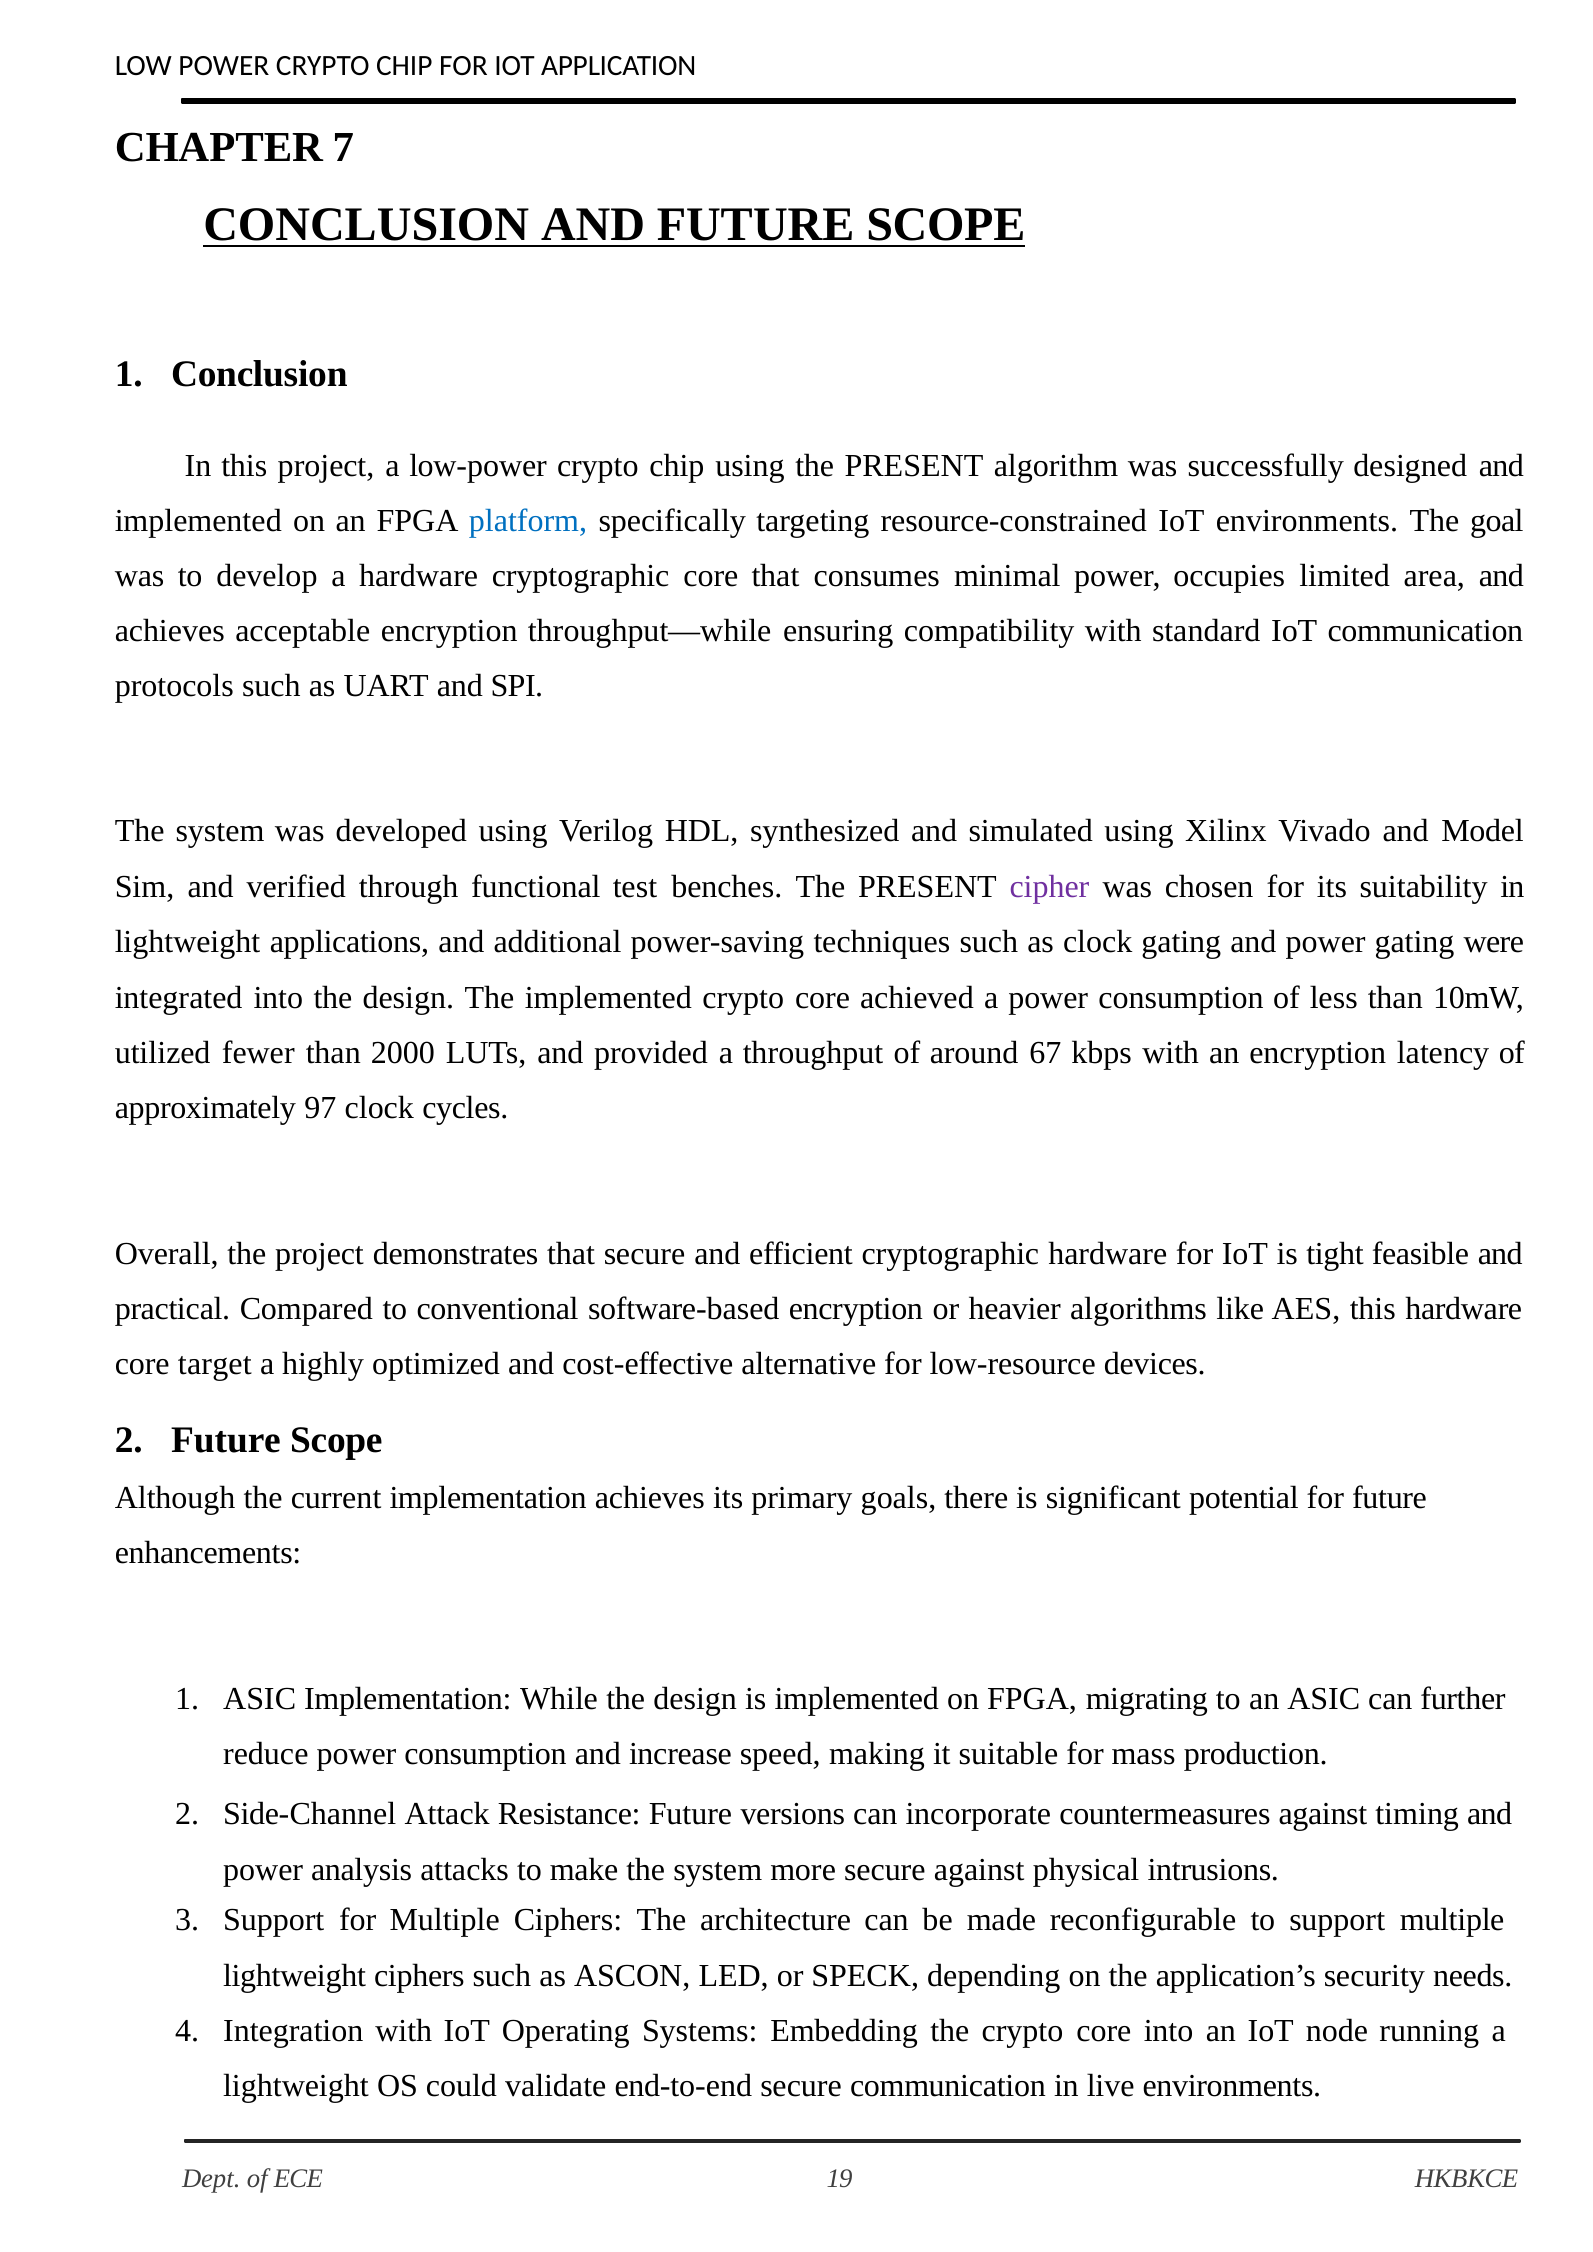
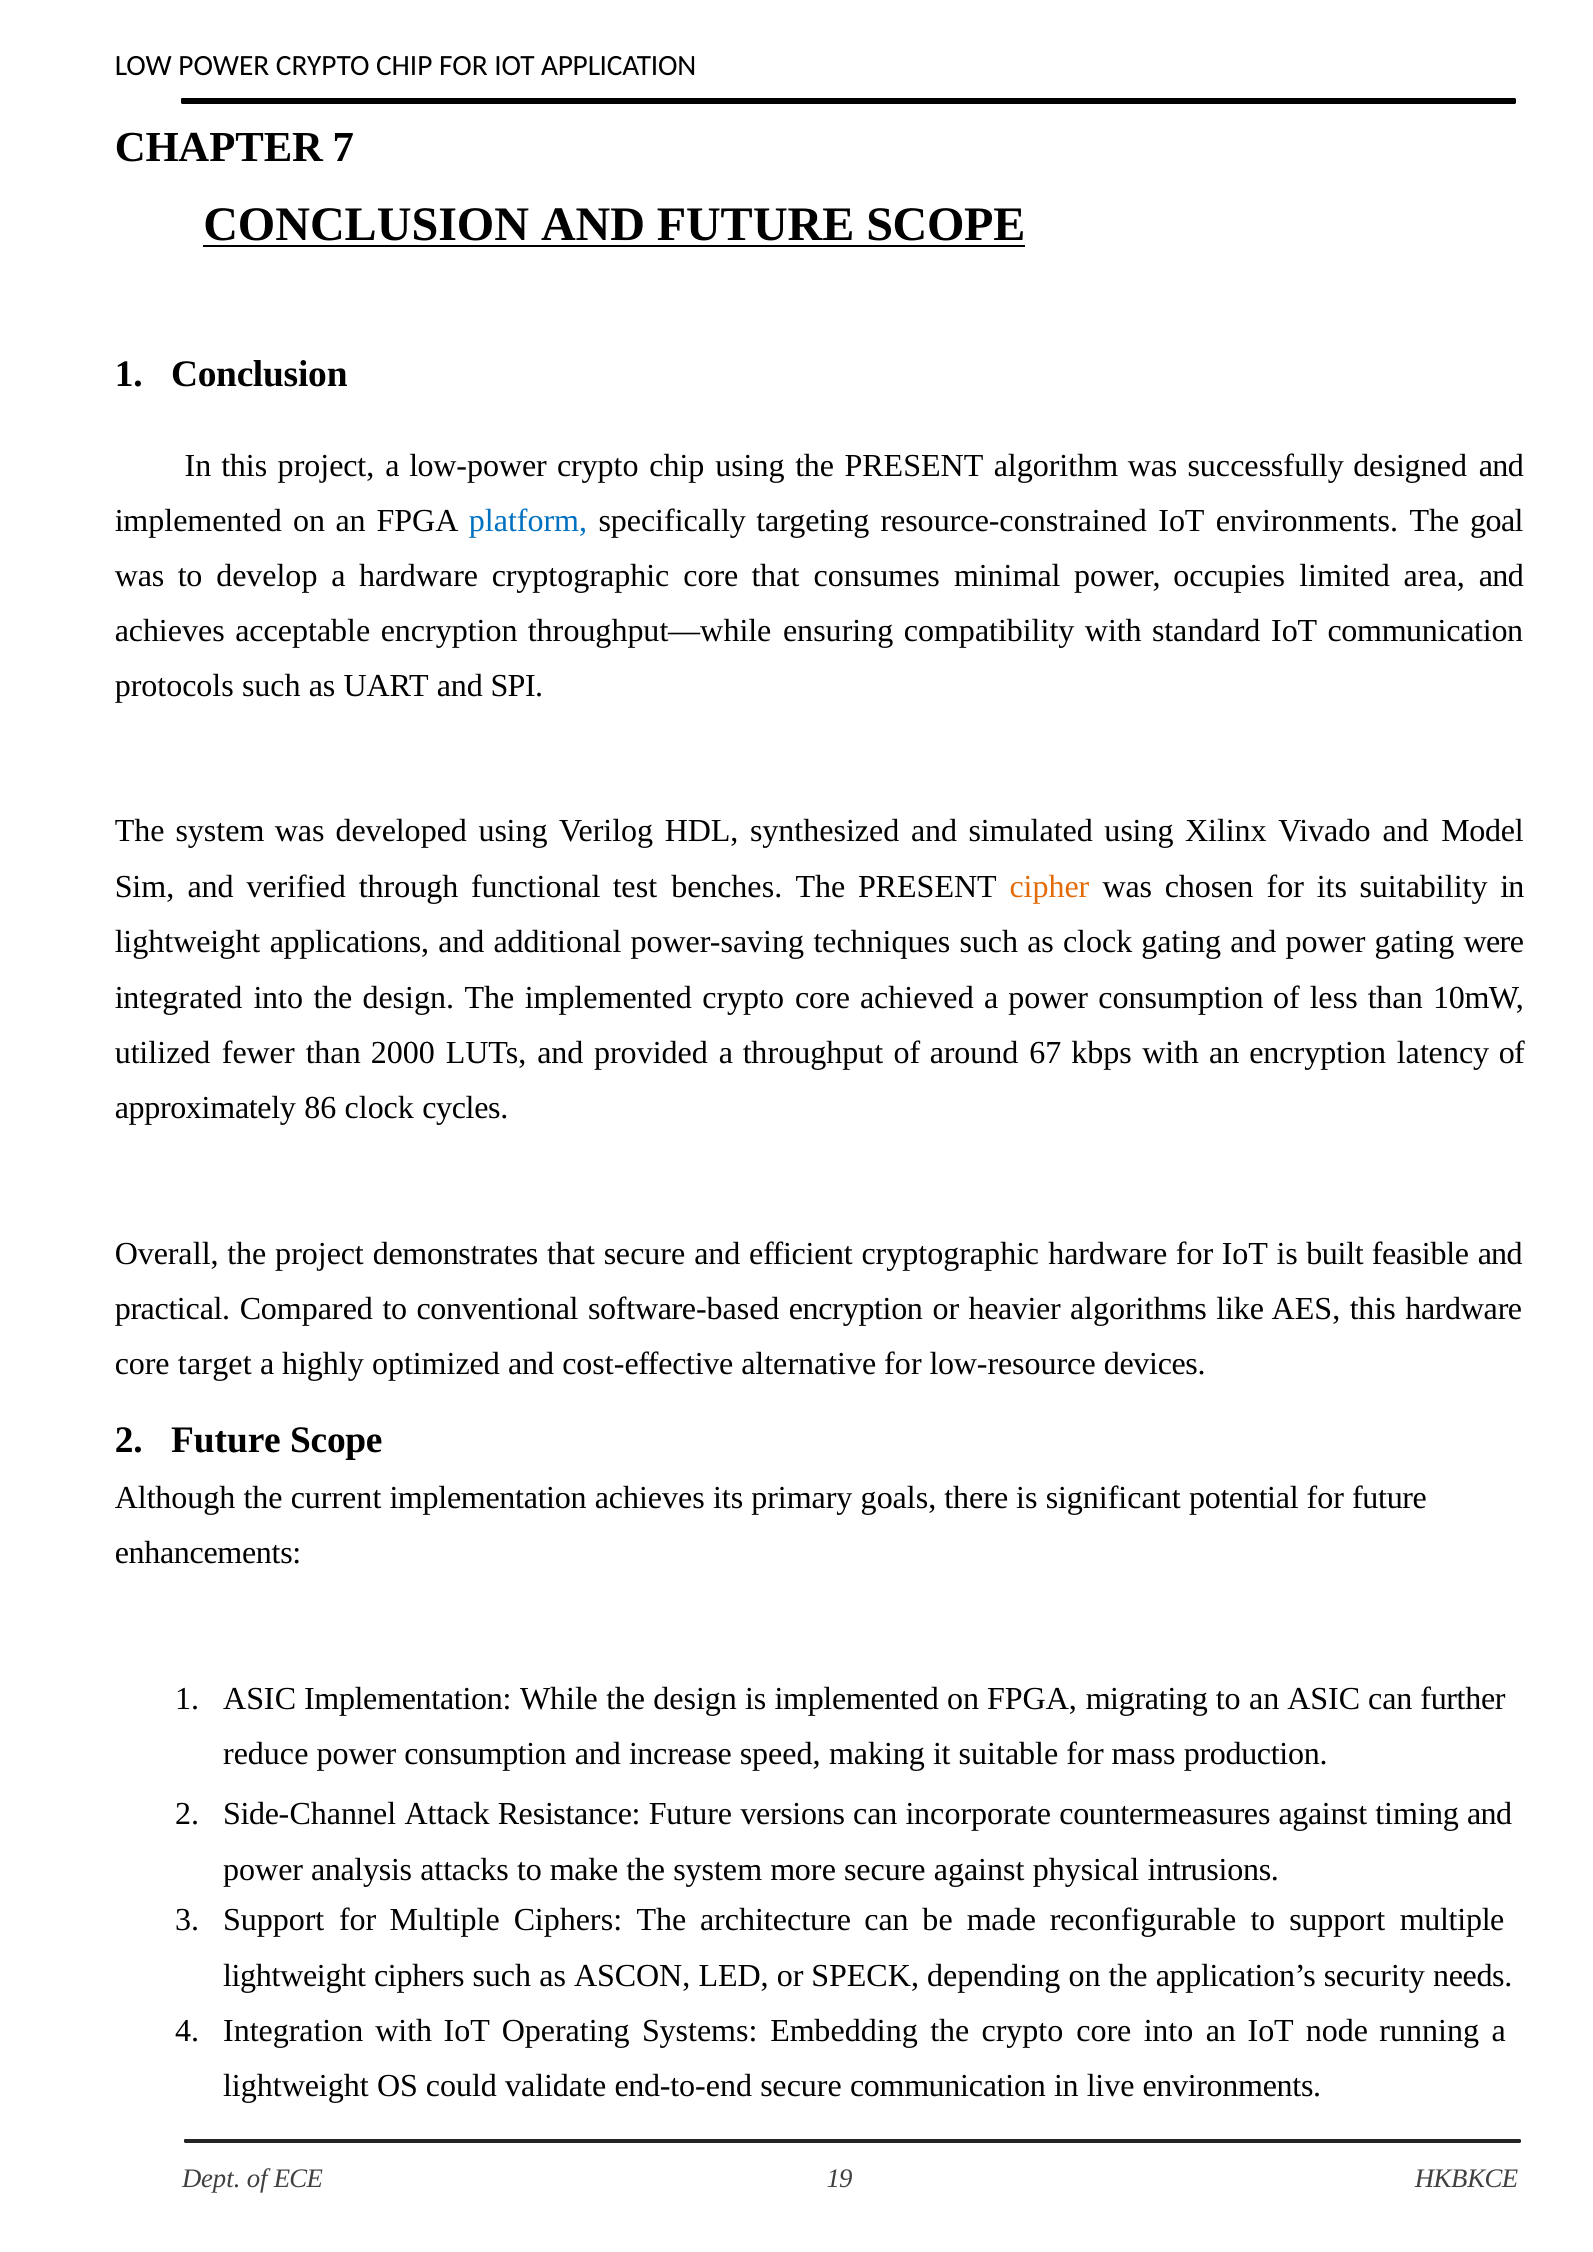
cipher colour: purple -> orange
97: 97 -> 86
tight: tight -> built
